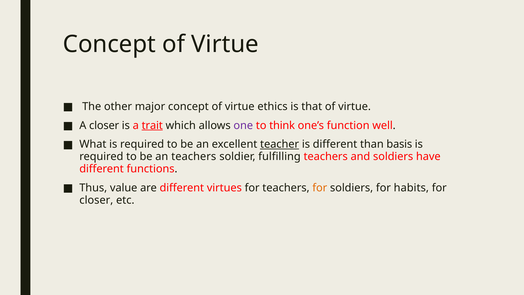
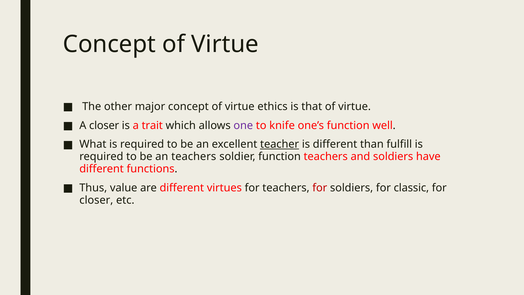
trait underline: present -> none
think: think -> knife
basis: basis -> fulﬁll
soldier fulﬁlling: fulﬁlling -> function
for at (320, 188) colour: orange -> red
habits: habits -> classic
